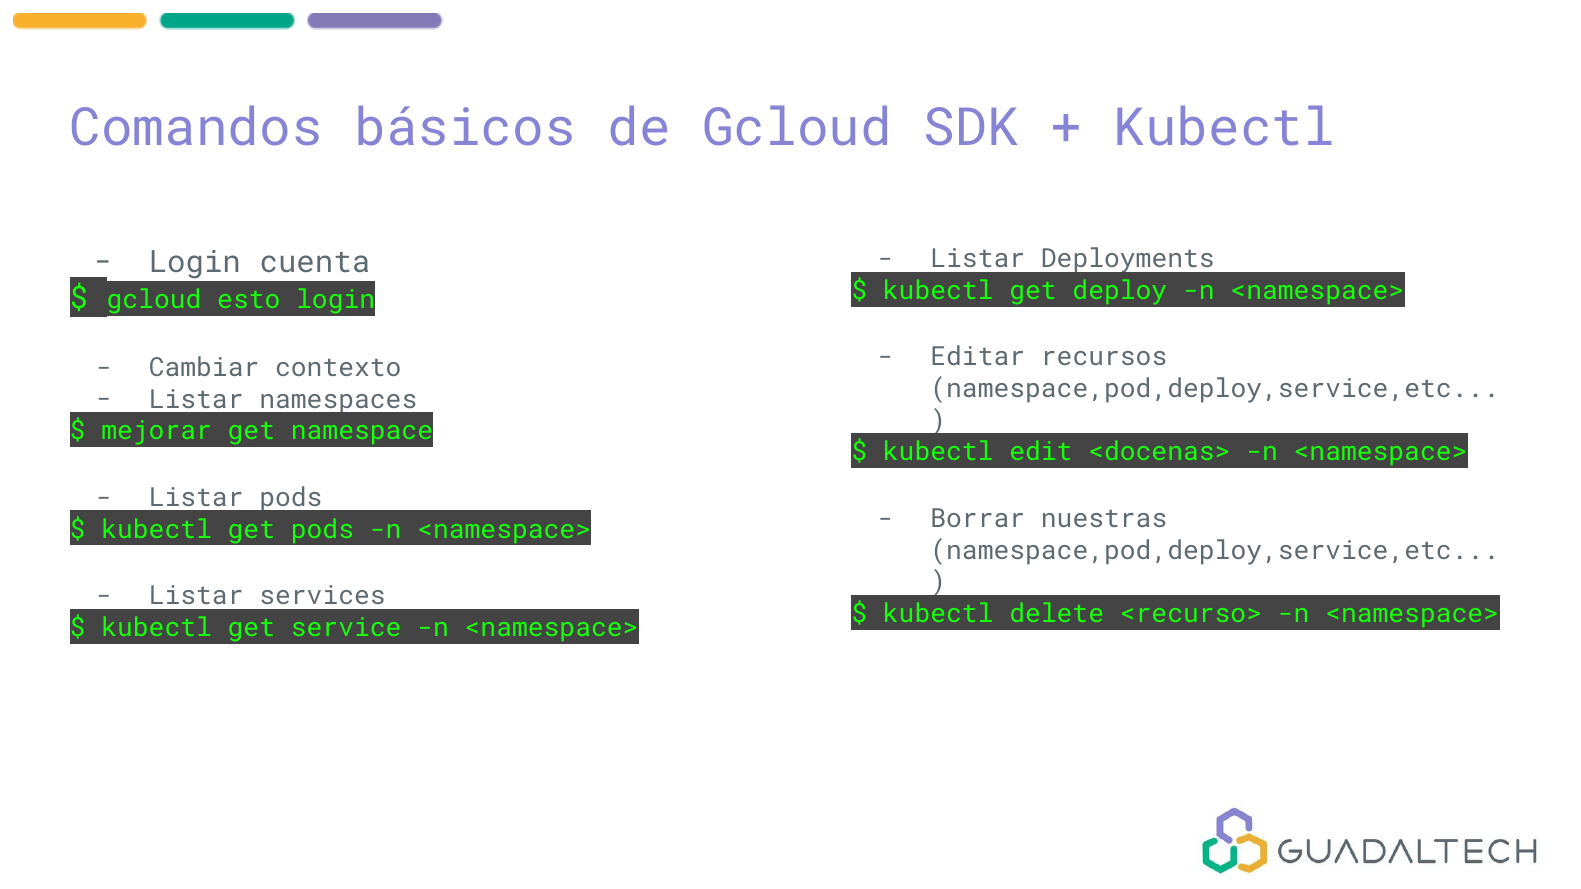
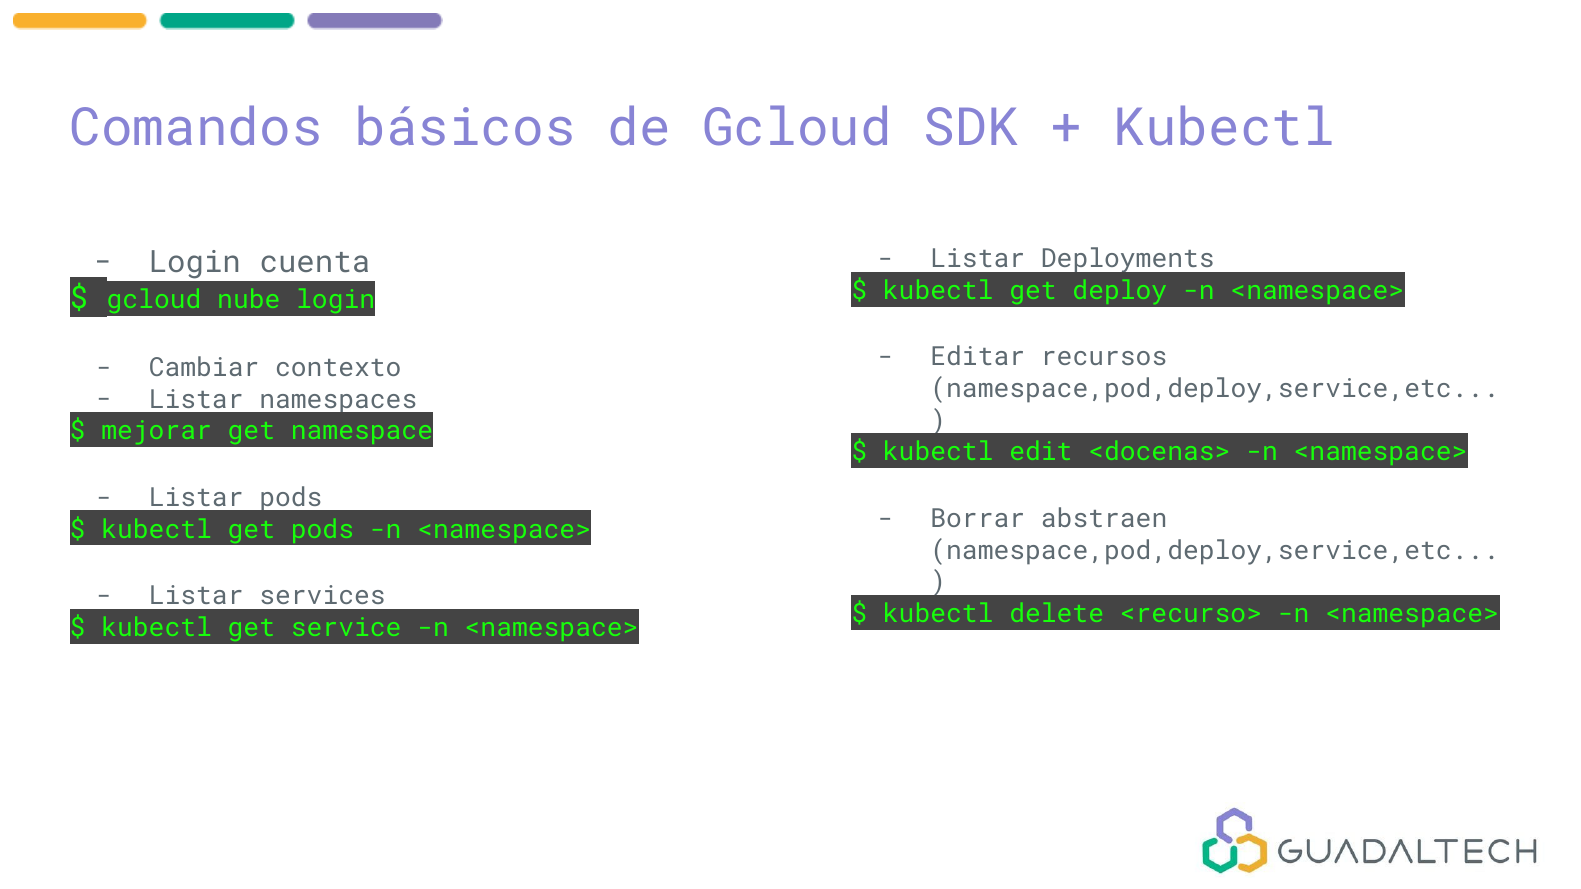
esto: esto -> nube
nuestras: nuestras -> abstraen
